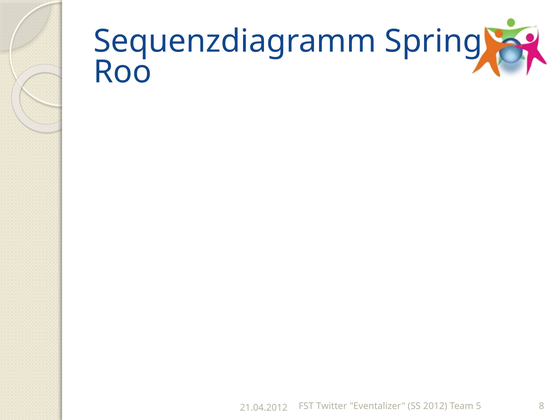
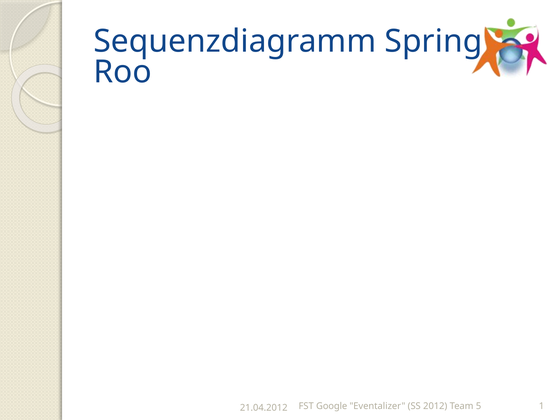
Twitter: Twitter -> Google
8: 8 -> 1
